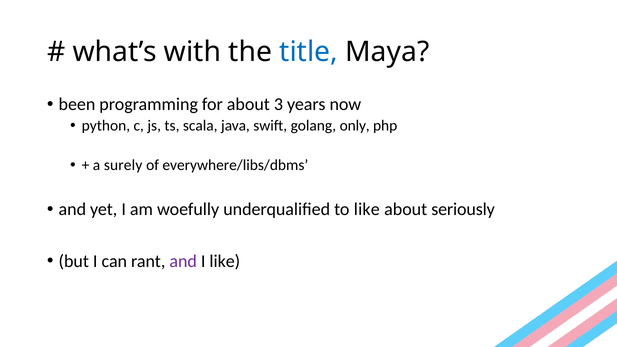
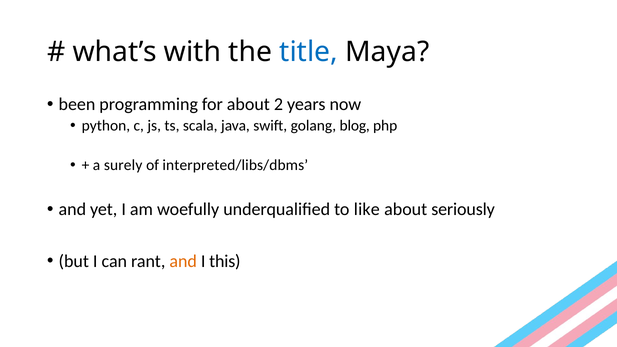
3: 3 -> 2
only: only -> blog
everywhere/libs/dbms: everywhere/libs/dbms -> interpreted/libs/dbms
and at (183, 261) colour: purple -> orange
I like: like -> this
